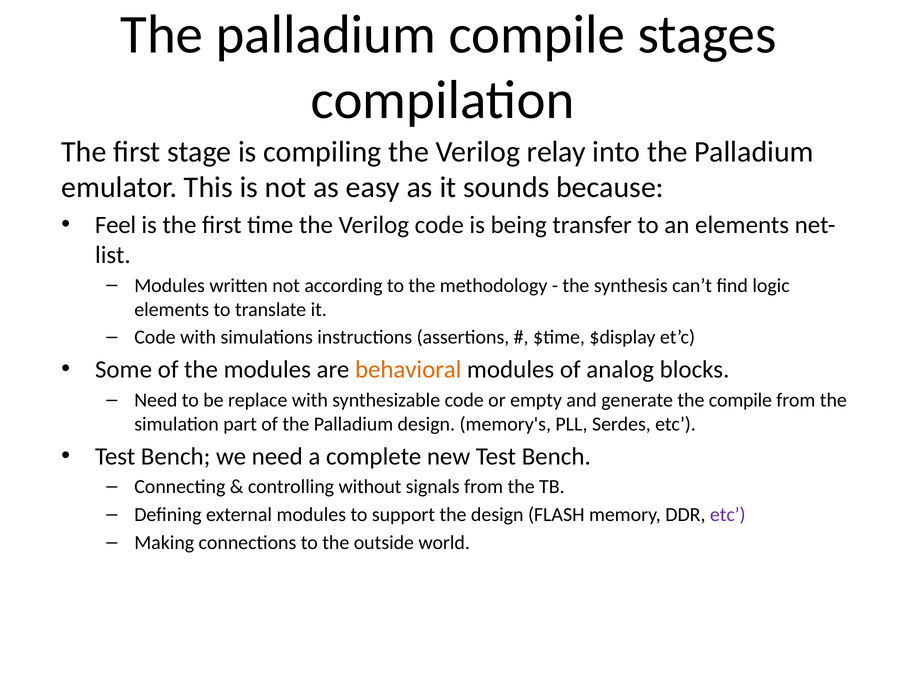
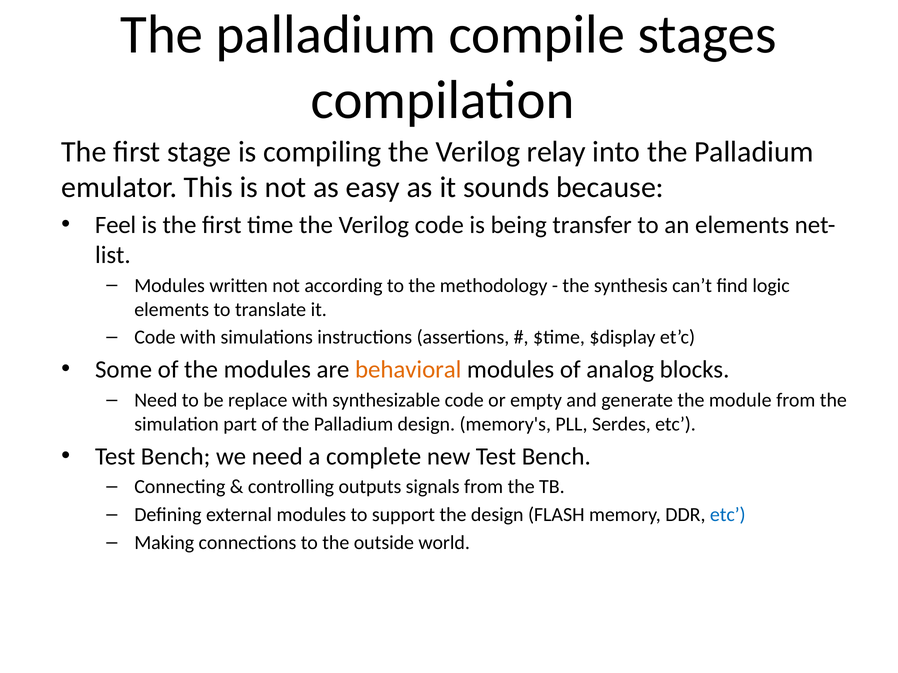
the compile: compile -> module
without: without -> outputs
etc at (728, 515) colour: purple -> blue
